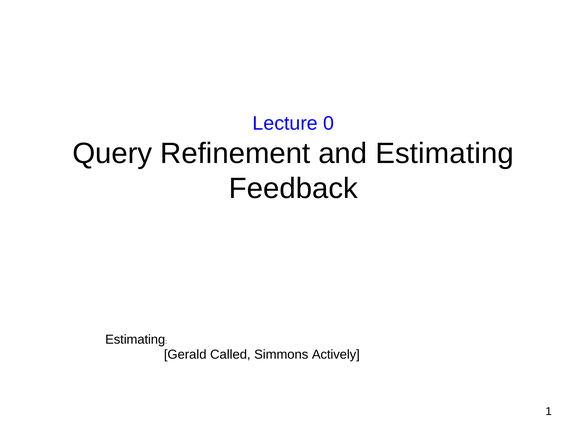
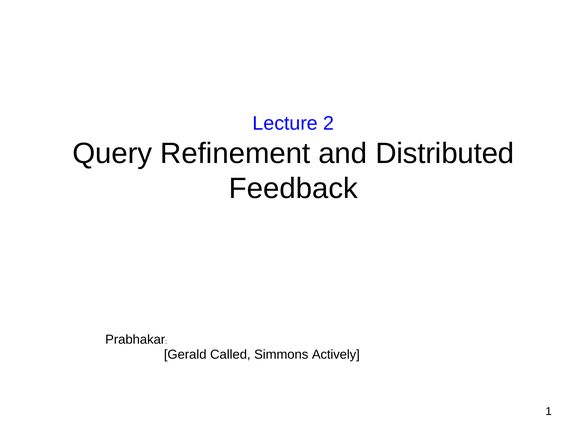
0: 0 -> 2
and Estimating: Estimating -> Distributed
Estimating at (135, 340): Estimating -> Prabhakar
